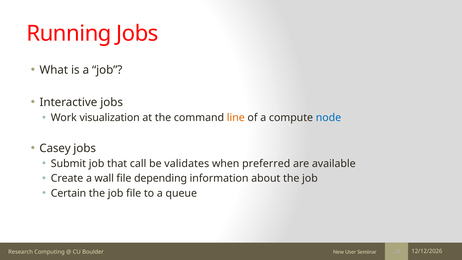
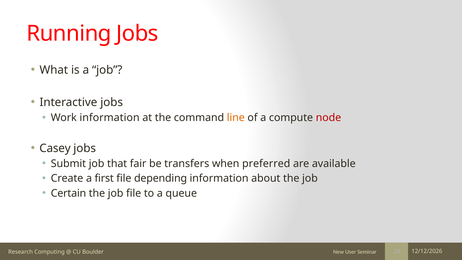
Work visualization: visualization -> information
node colour: blue -> red
call: call -> fair
validates: validates -> transfers
wall: wall -> first
